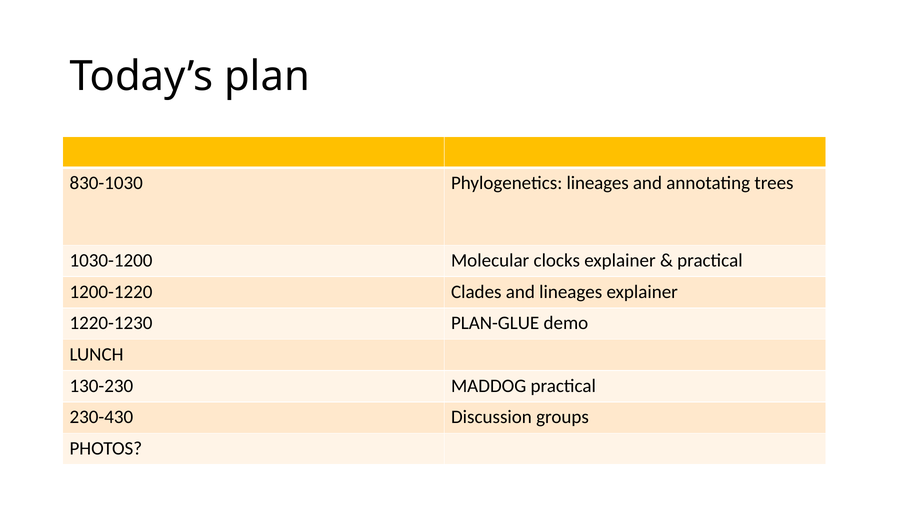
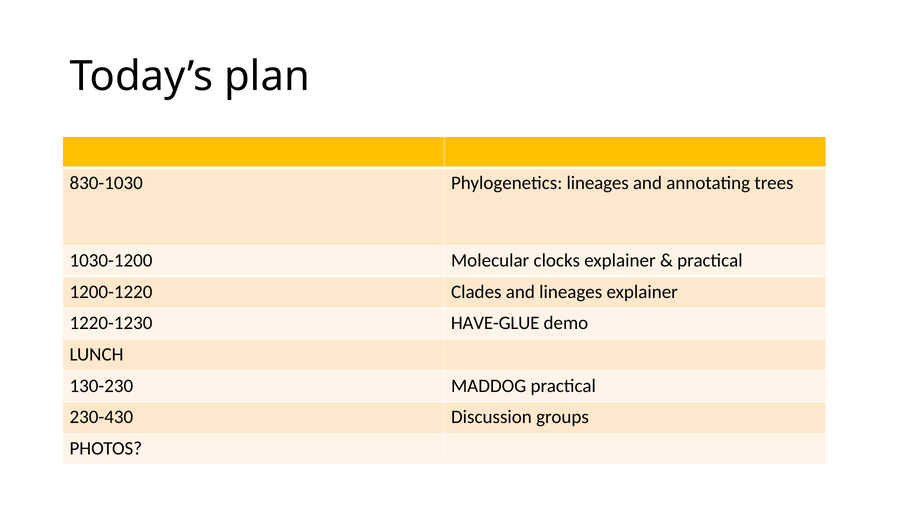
PLAN-GLUE: PLAN-GLUE -> HAVE-GLUE
